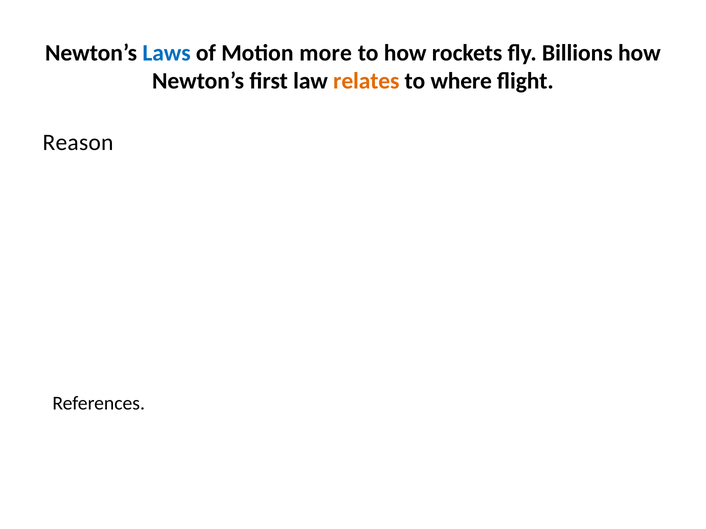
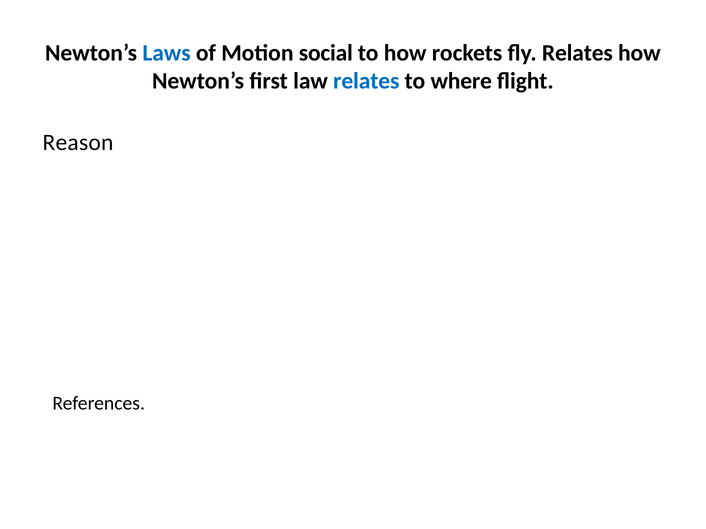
more: more -> social
fly Billions: Billions -> Relates
relates at (366, 81) colour: orange -> blue
